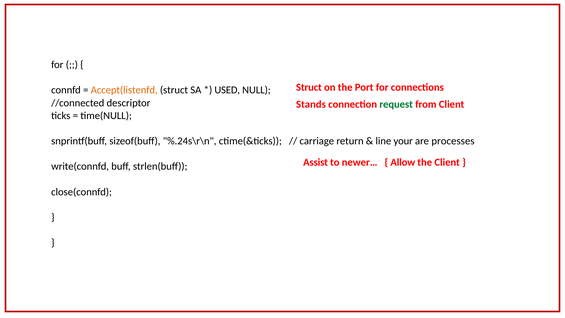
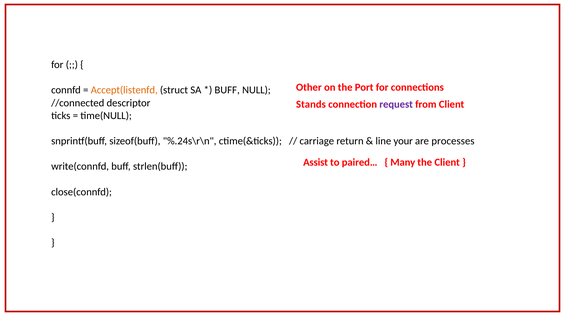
Struct at (309, 87): Struct -> Other
USED at (227, 90): USED -> BUFF
request colour: green -> purple
newer…: newer… -> paired…
Allow: Allow -> Many
